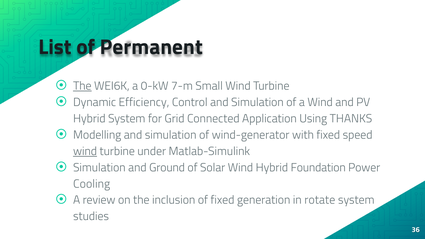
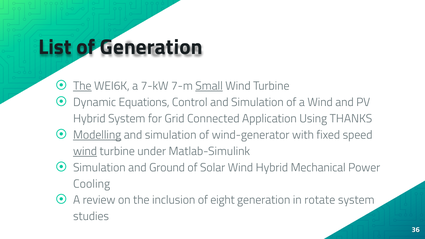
of Permanent: Permanent -> Generation
0-kW: 0-kW -> 7-kW
Small underline: none -> present
Efficiency: Efficiency -> Equations
Modelling underline: none -> present
Foundation: Foundation -> Mechanical
of fixed: fixed -> eight
